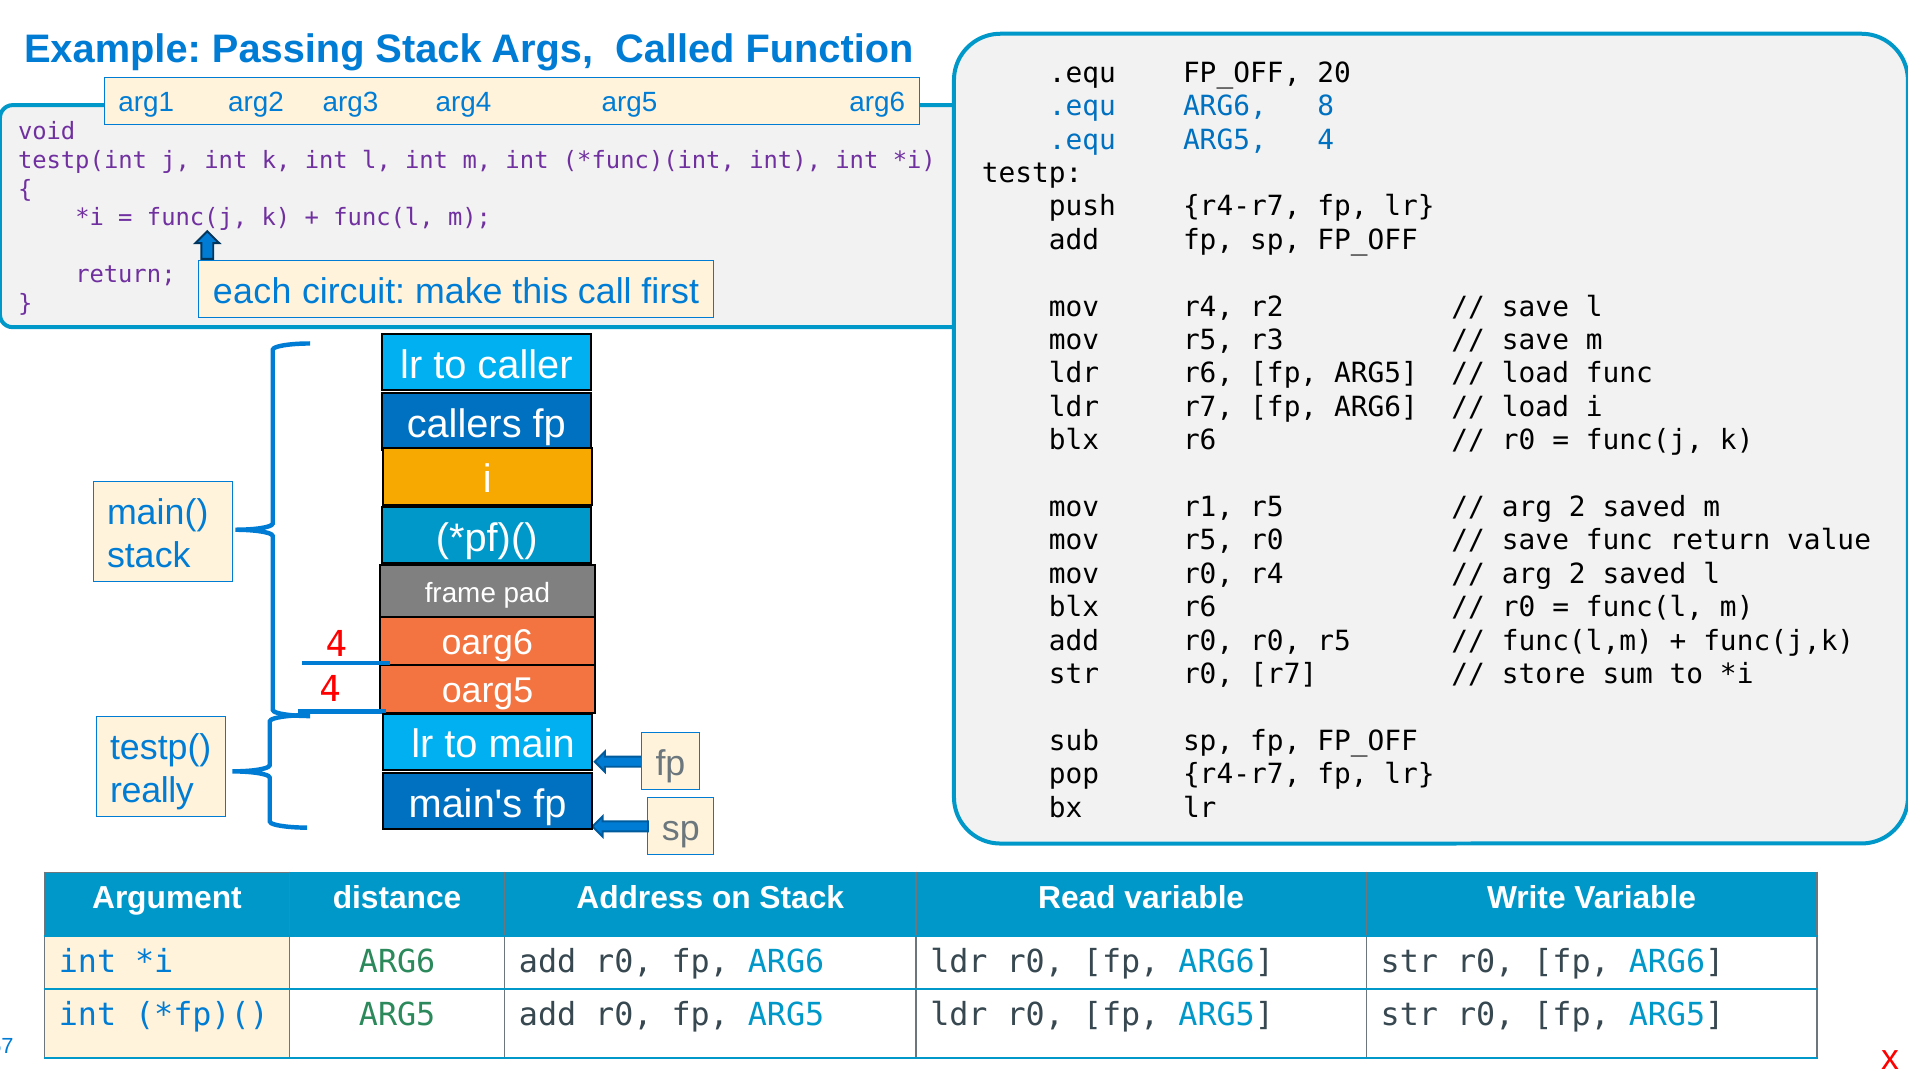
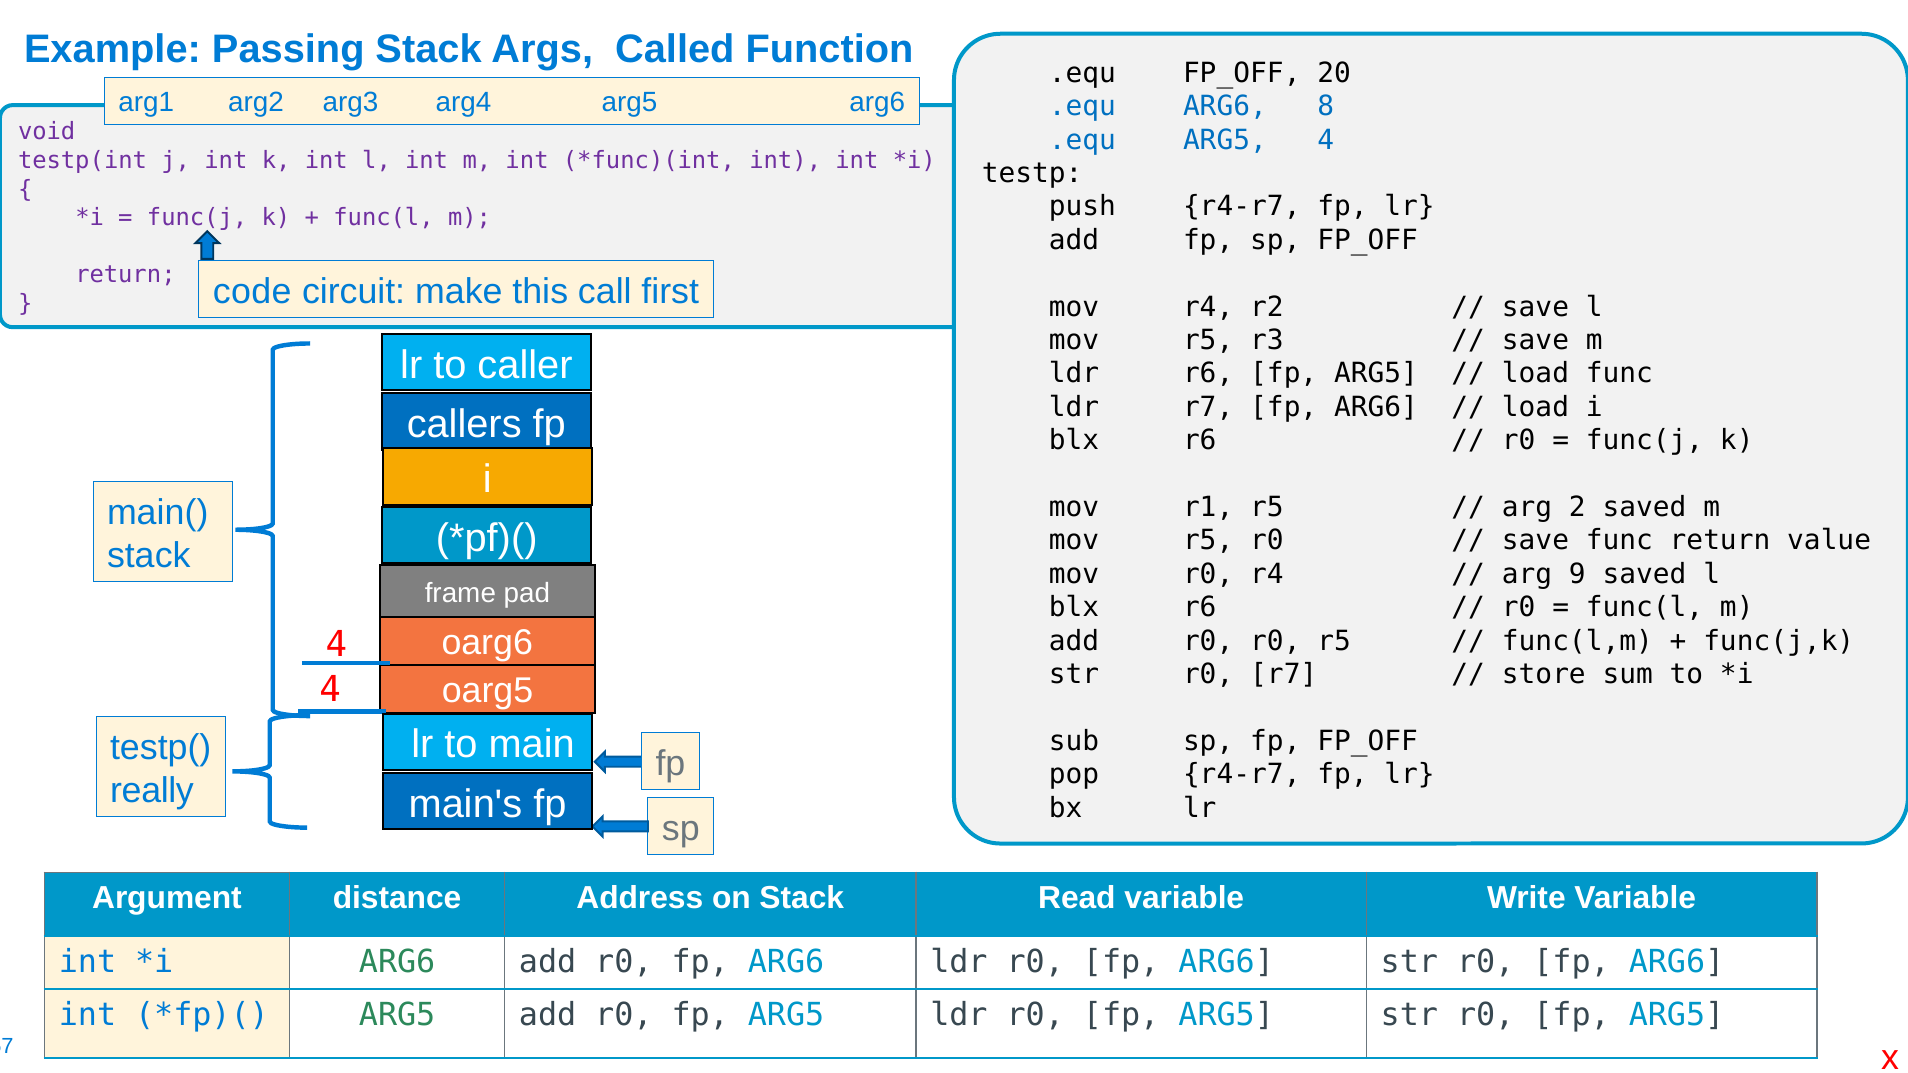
each: each -> code
2 at (1577, 574): 2 -> 9
